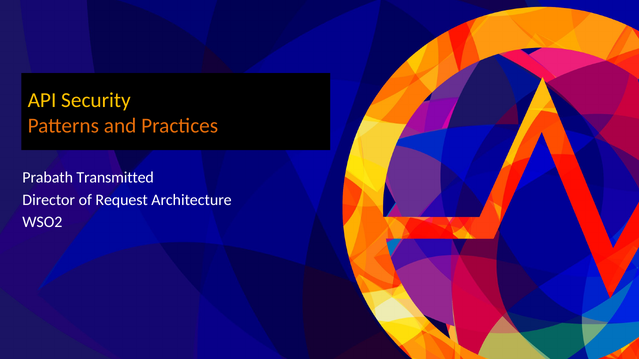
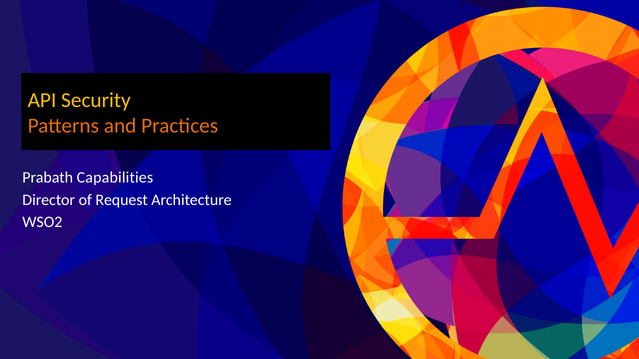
Transmitted: Transmitted -> Capabilities
